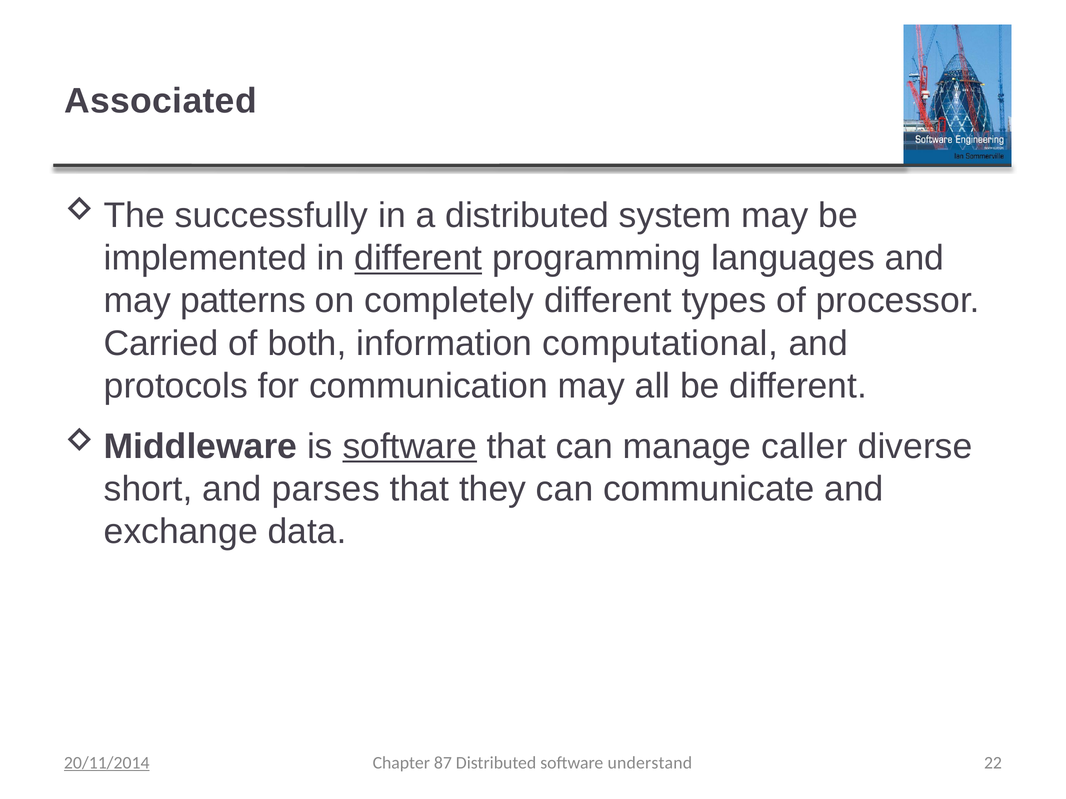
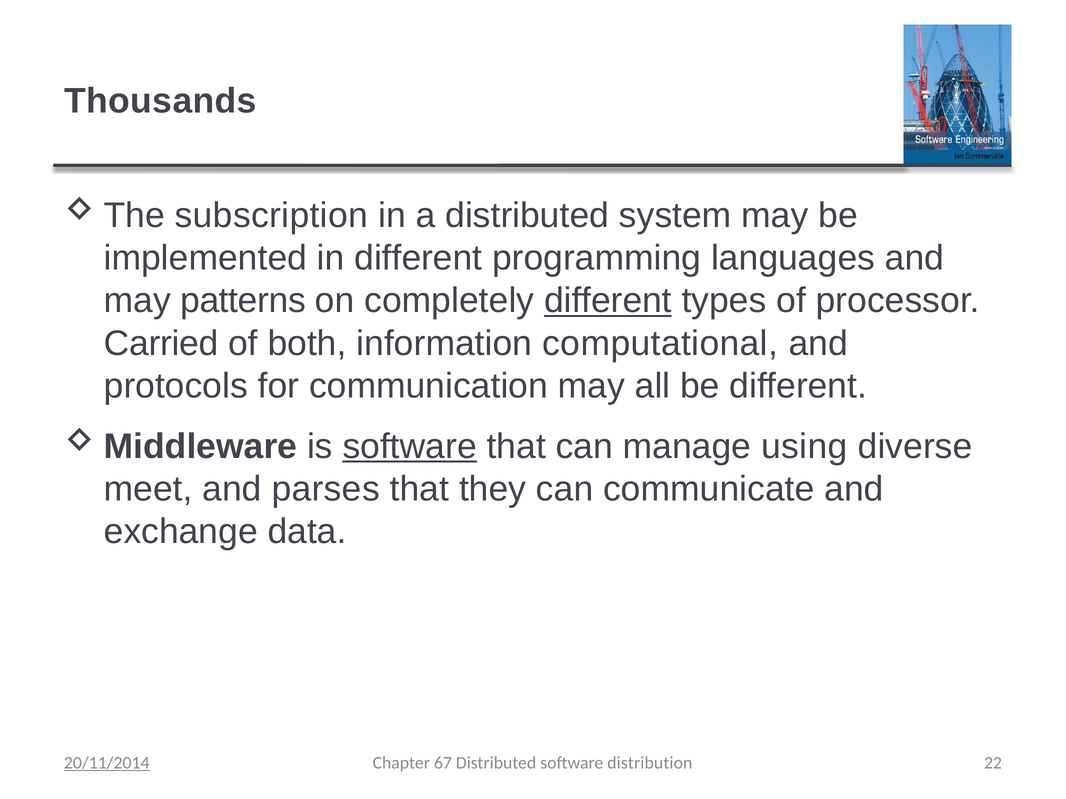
Associated: Associated -> Thousands
successfully: successfully -> subscription
different at (418, 258) underline: present -> none
different at (608, 301) underline: none -> present
caller: caller -> using
short: short -> meet
87: 87 -> 67
understand: understand -> distribution
